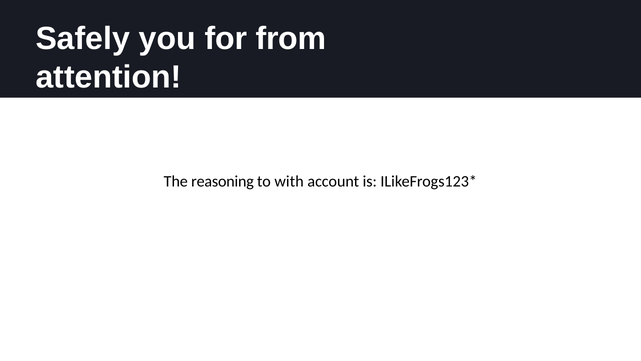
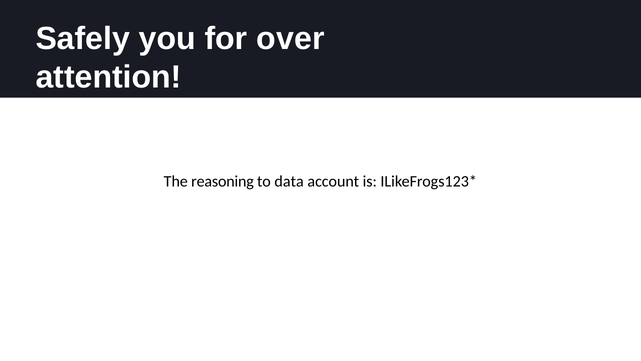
from: from -> over
with: with -> data
